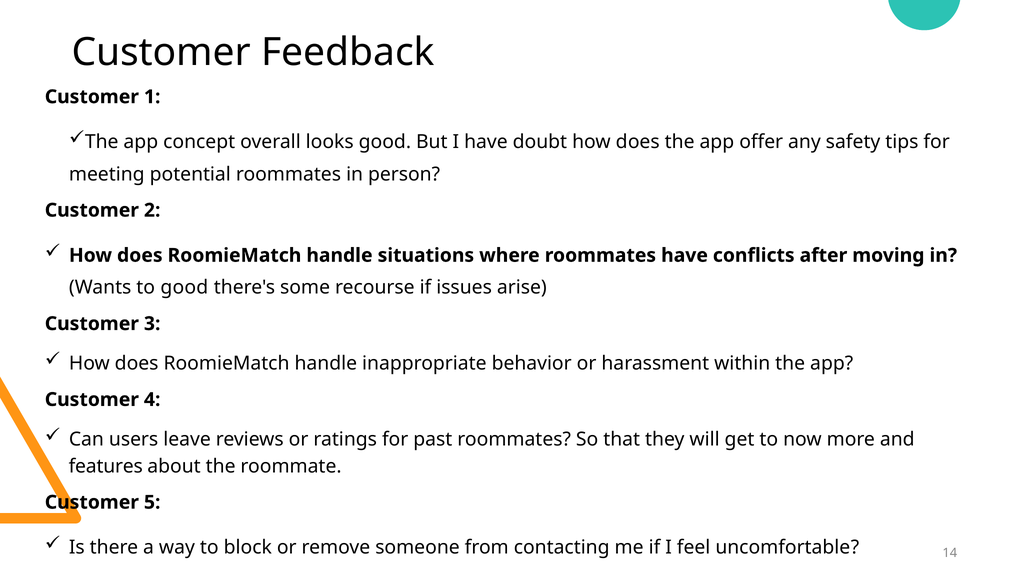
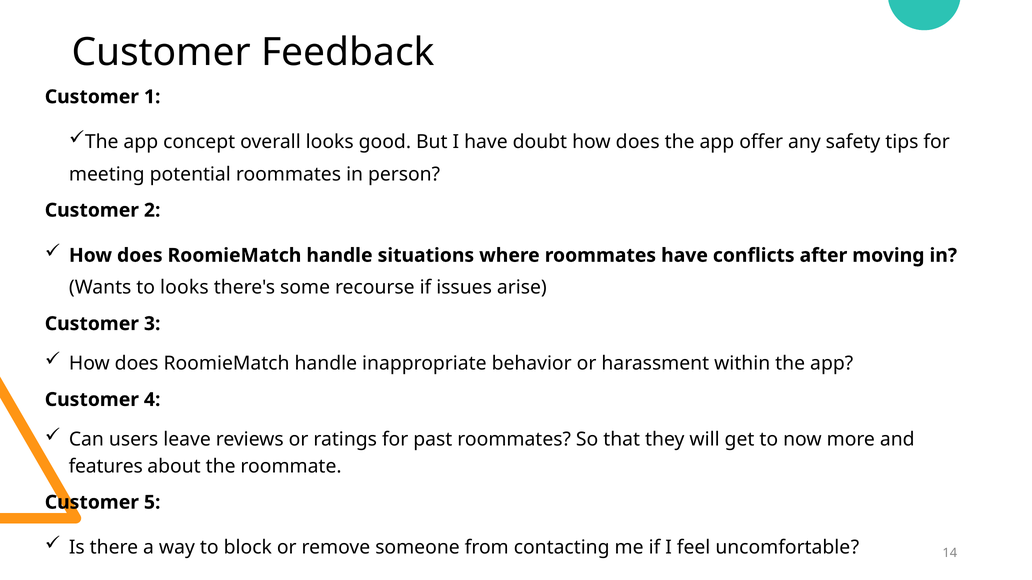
to good: good -> looks
